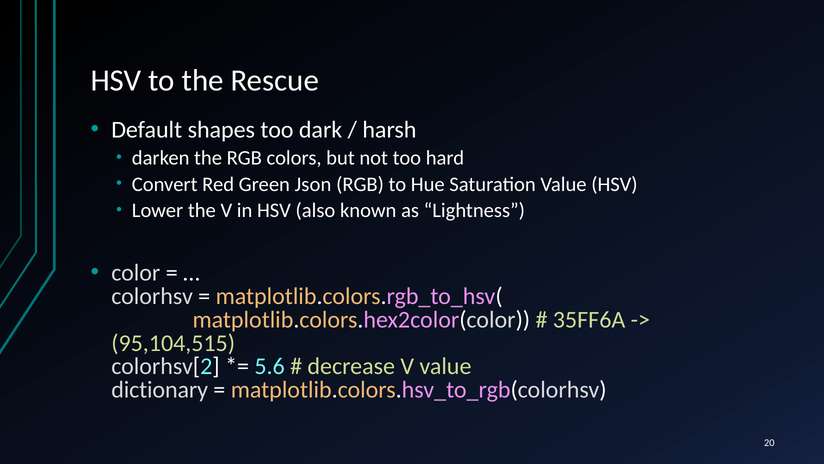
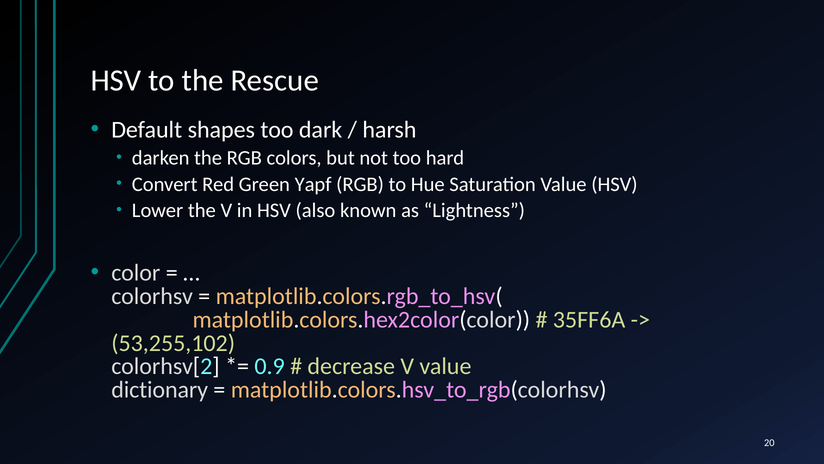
Json: Json -> Yapf
95,104,515: 95,104,515 -> 53,255,102
5.6: 5.6 -> 0.9
